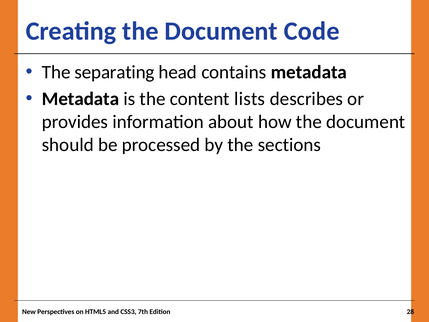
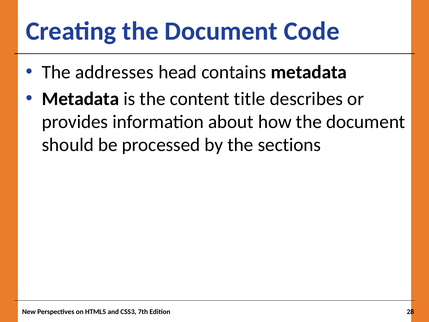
separating: separating -> addresses
lists: lists -> title
